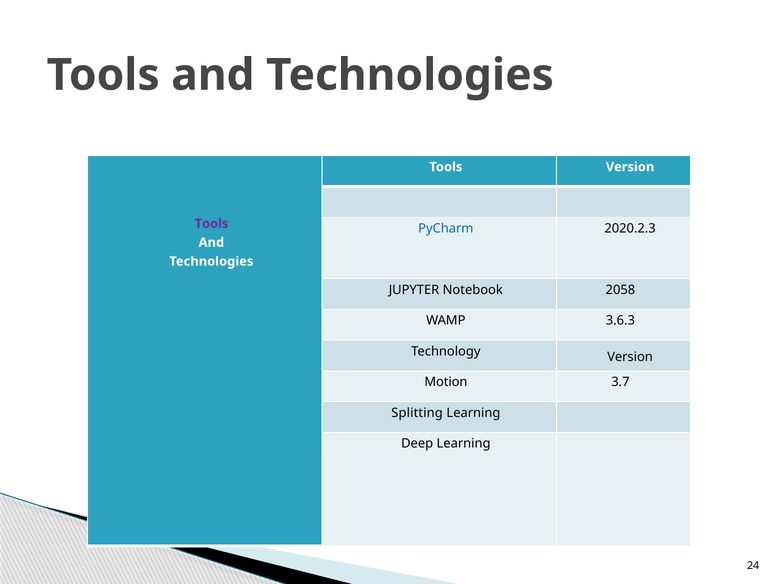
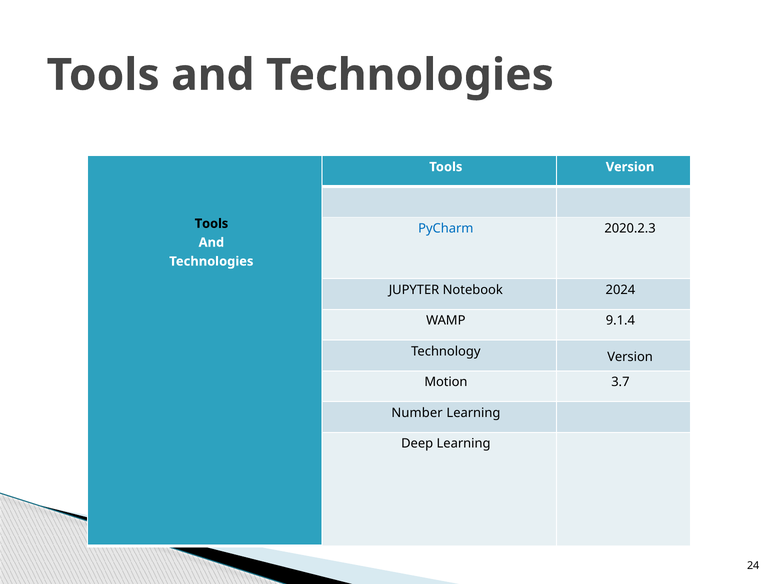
Tools at (211, 223) colour: purple -> black
2058: 2058 -> 2024
3.6.3: 3.6.3 -> 9.1.4
Splitting: Splitting -> Number
